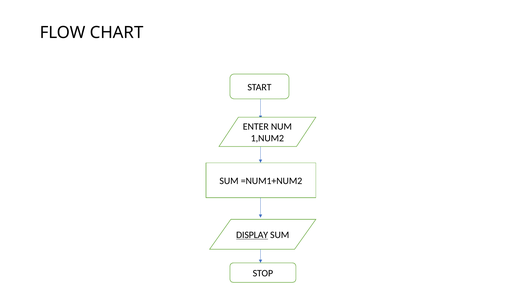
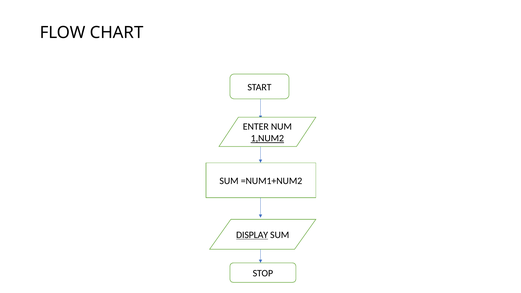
1,NUM2 underline: none -> present
